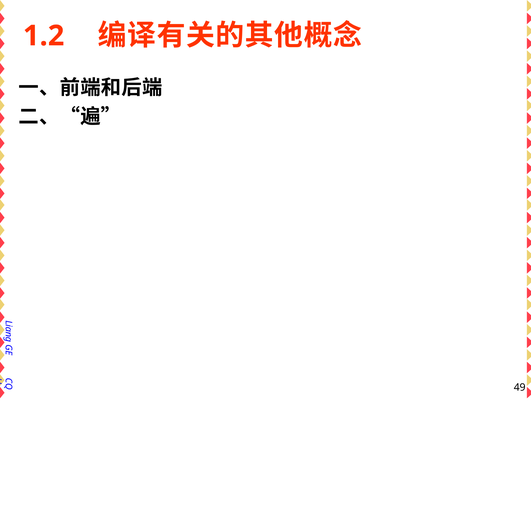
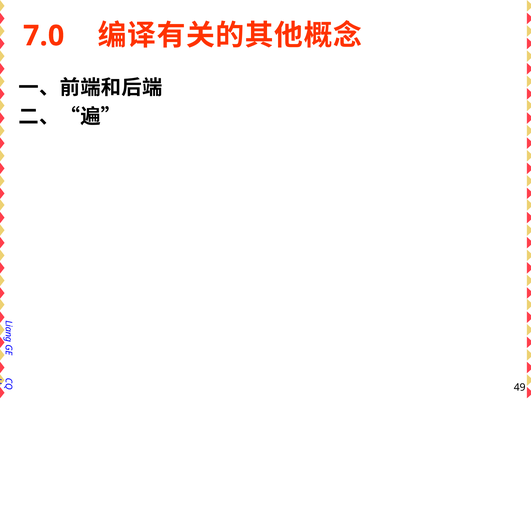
1.2: 1.2 -> 7.0
